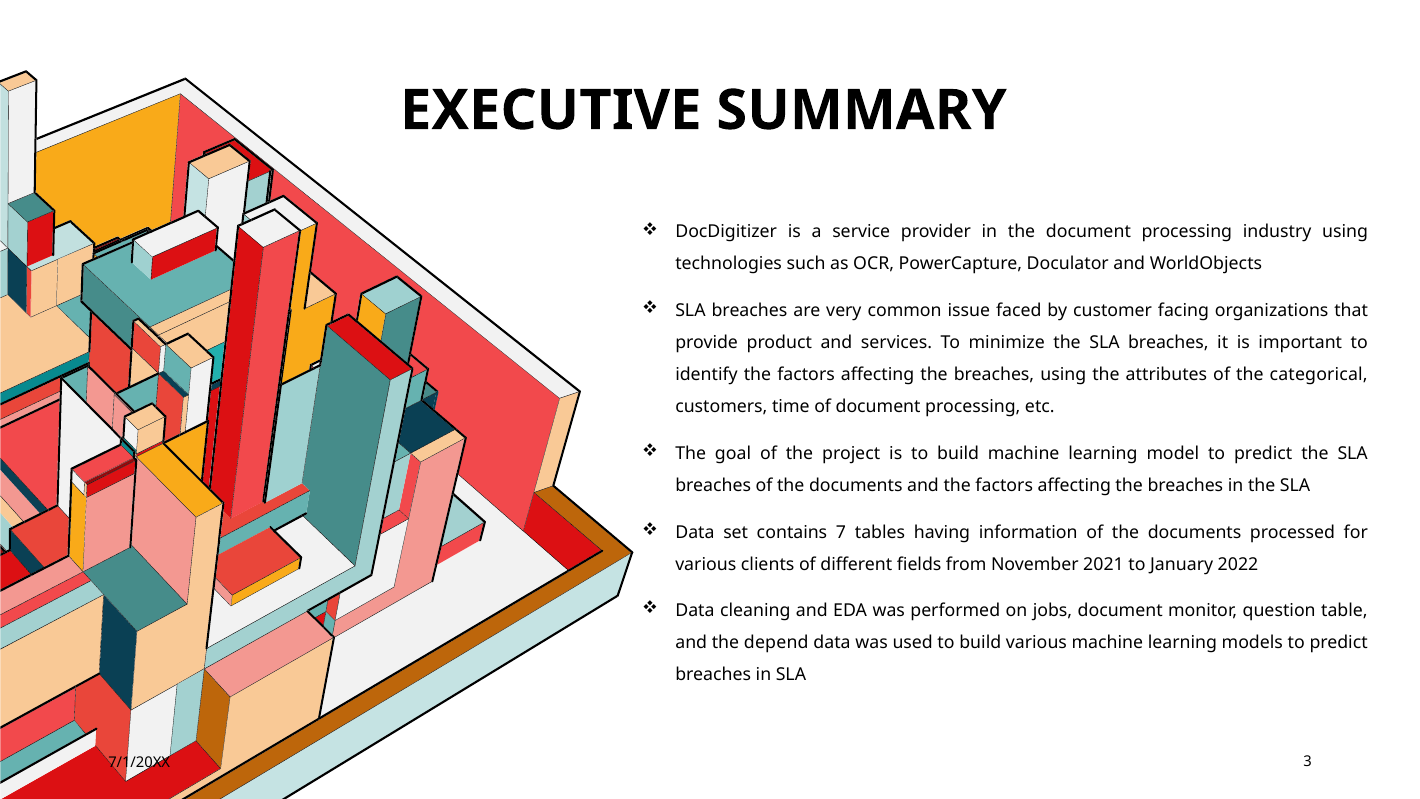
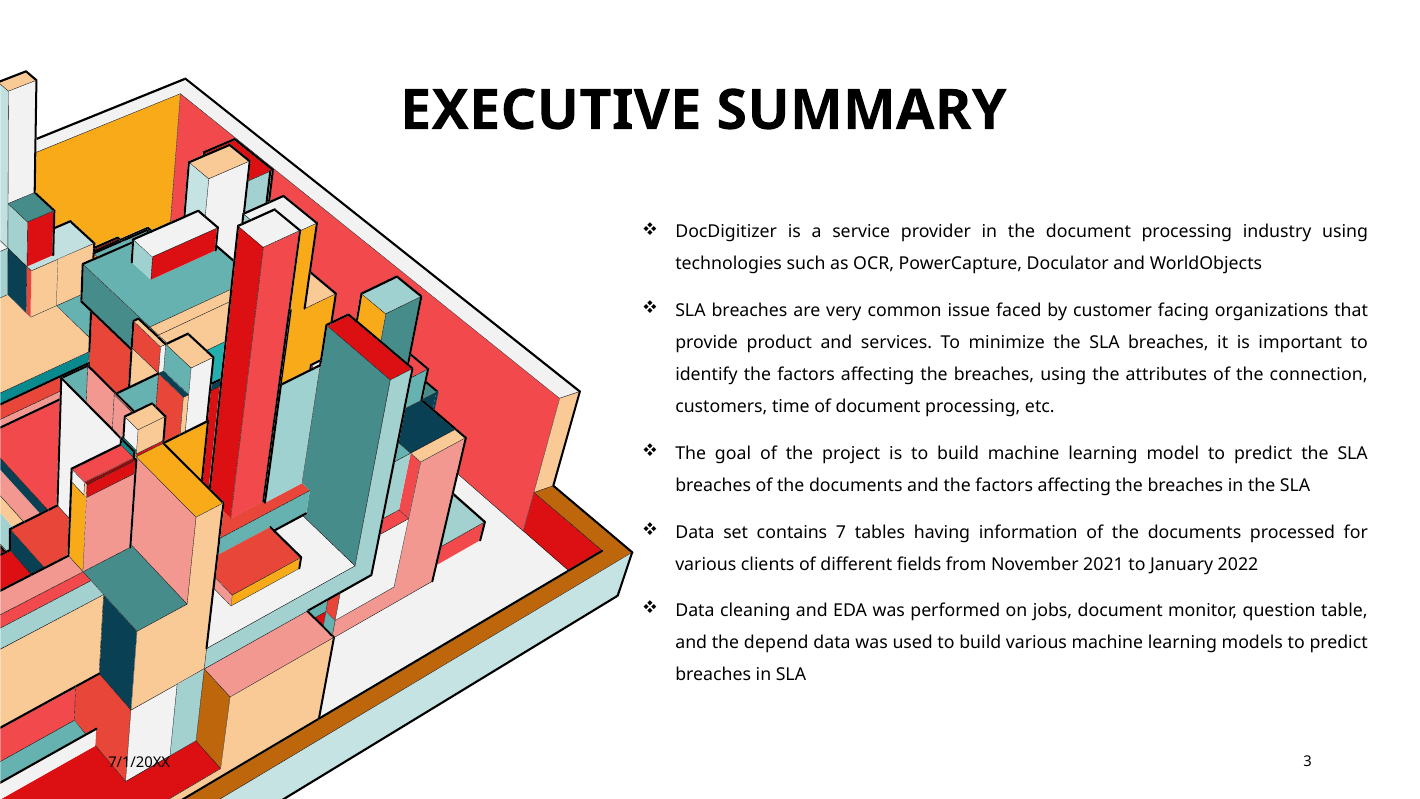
categorical: categorical -> connection
